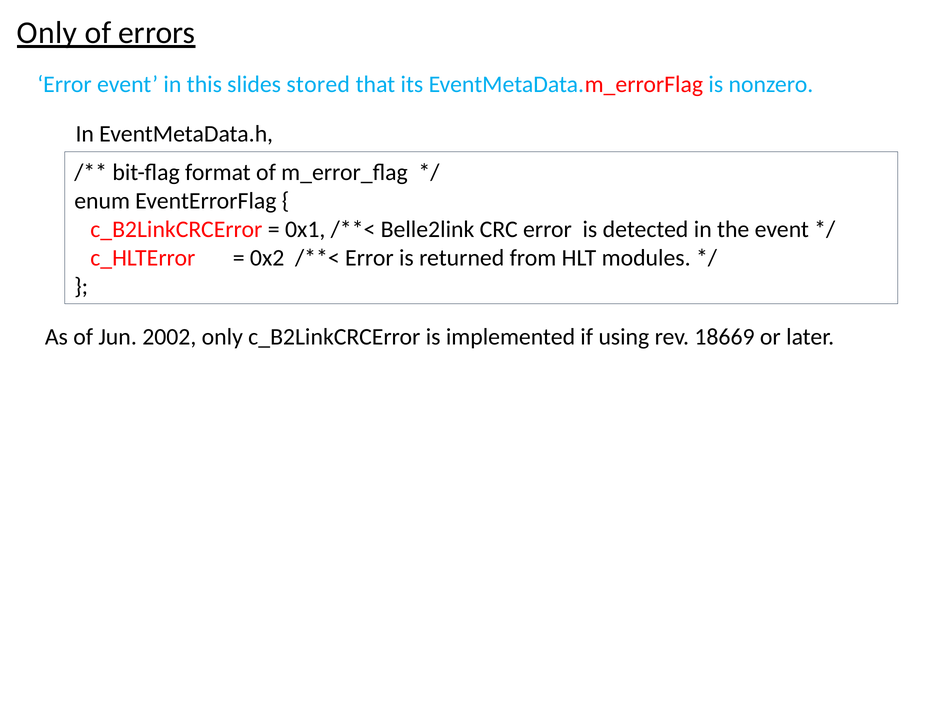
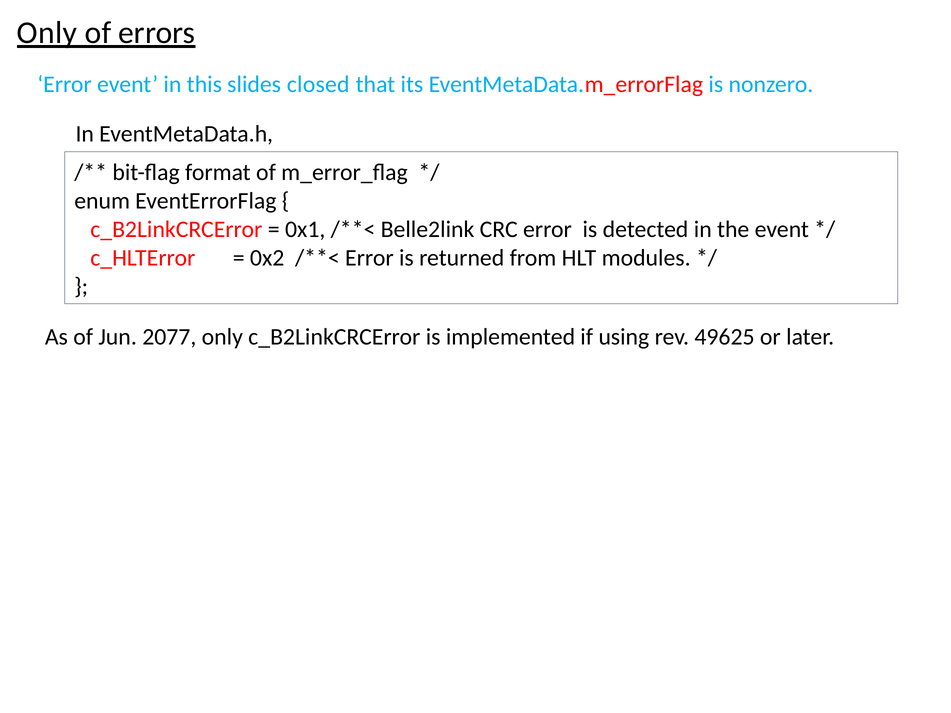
stored: stored -> closed
2002: 2002 -> 2077
18669: 18669 -> 49625
